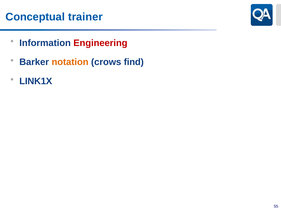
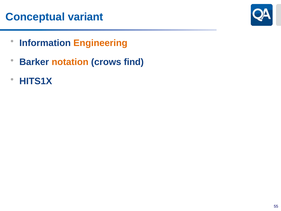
trainer: trainer -> variant
Engineering colour: red -> orange
LINK1X: LINK1X -> HITS1X
